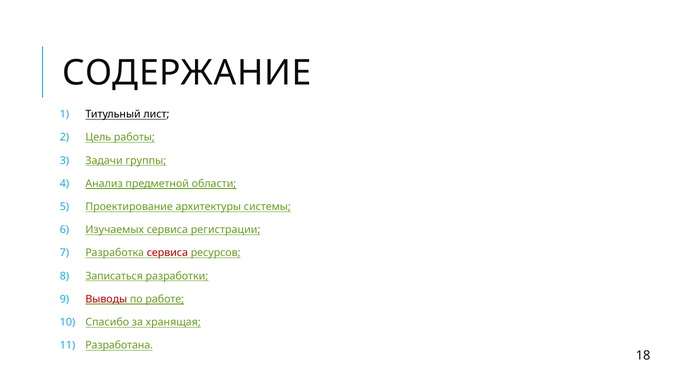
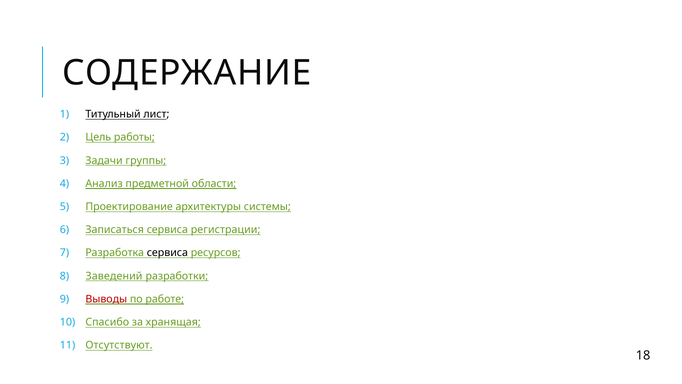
Изучаемых: Изучаемых -> Записаться
сервиса at (167, 253) colour: red -> black
Записаться: Записаться -> Заведений
Разработана: Разработана -> Отсутствуют
